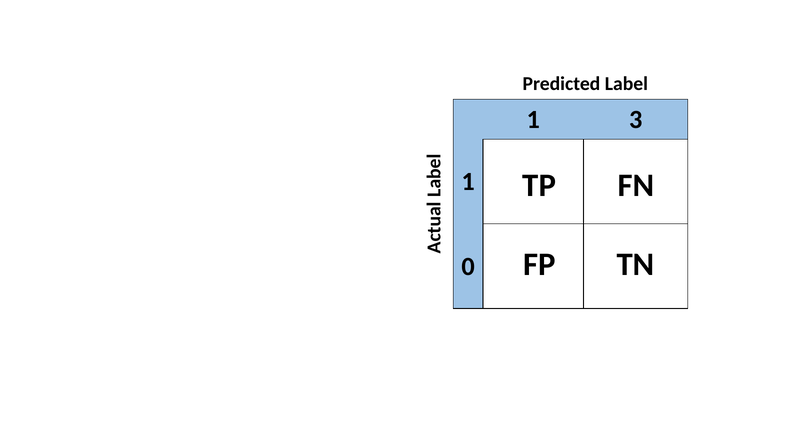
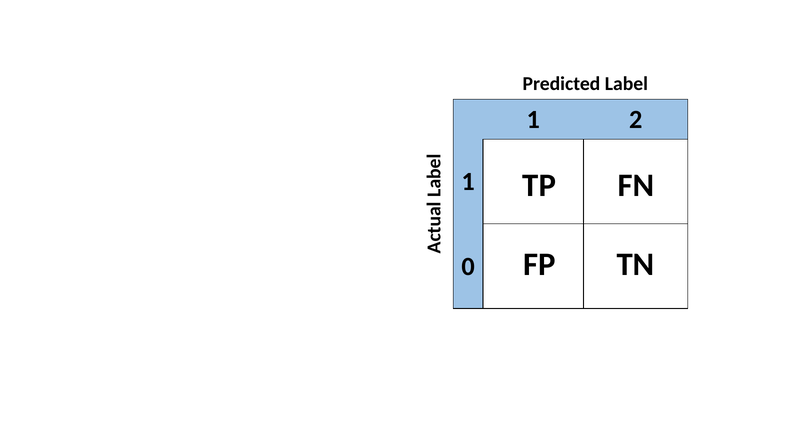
3: 3 -> 2
